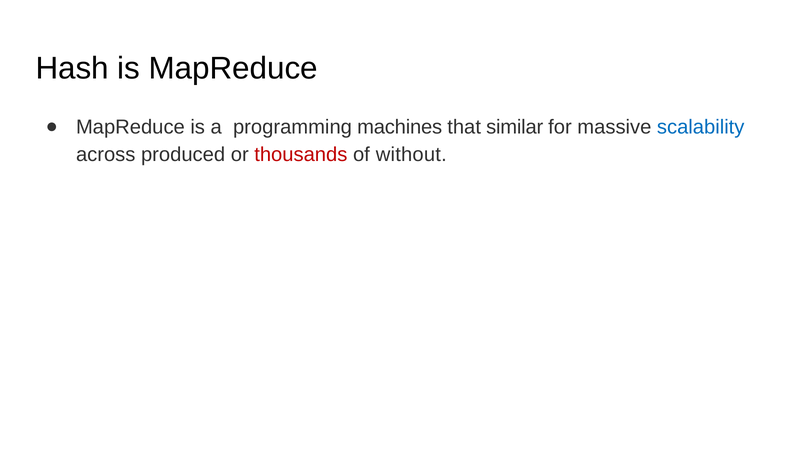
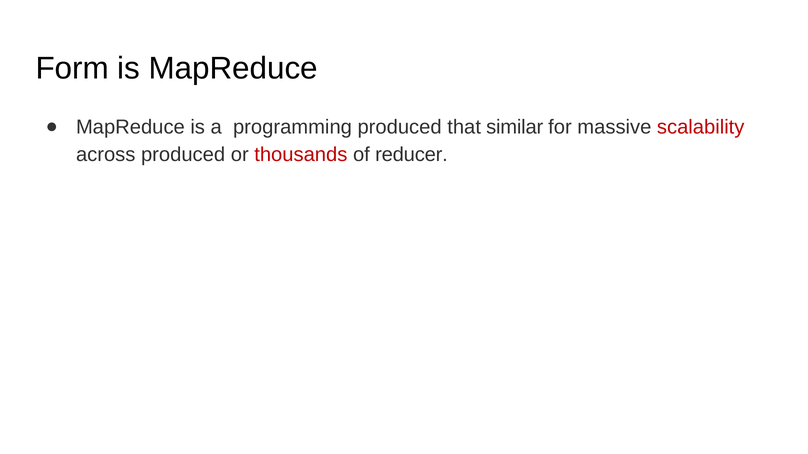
Hash: Hash -> Form
programming machines: machines -> produced
scalability colour: blue -> red
without: without -> reducer
